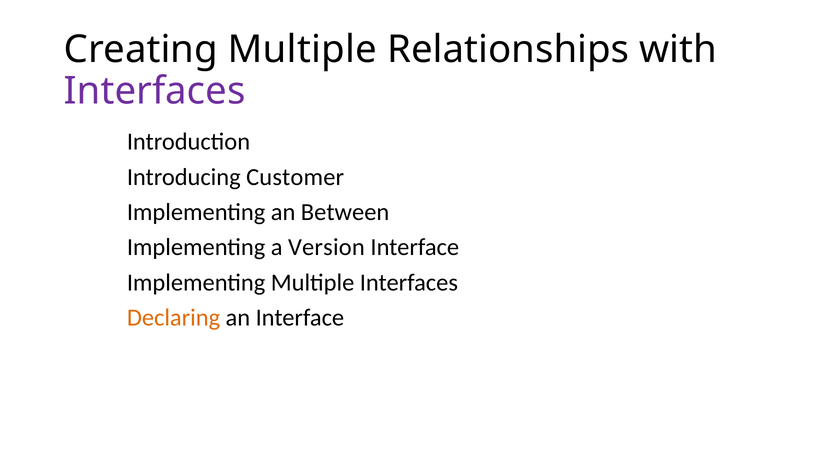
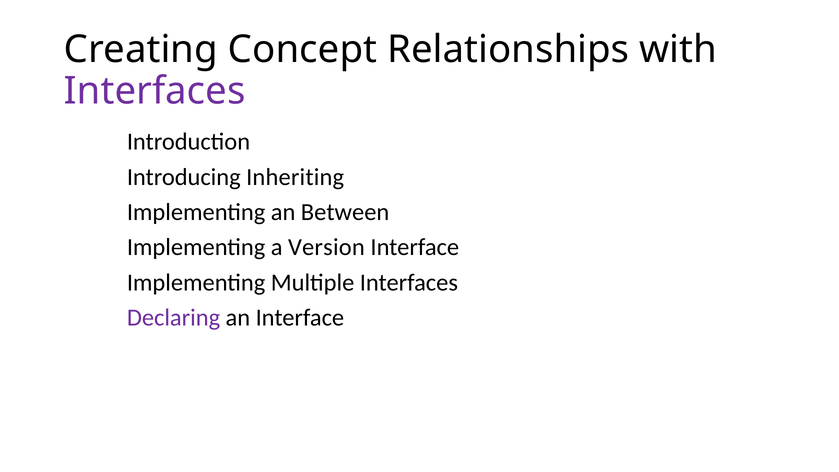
Creating Multiple: Multiple -> Concept
Customer: Customer -> Inheriting
Declaring colour: orange -> purple
